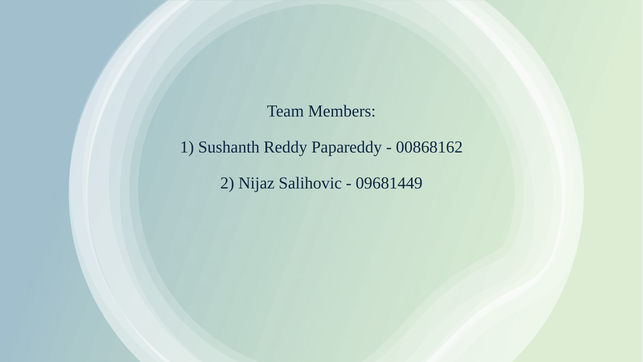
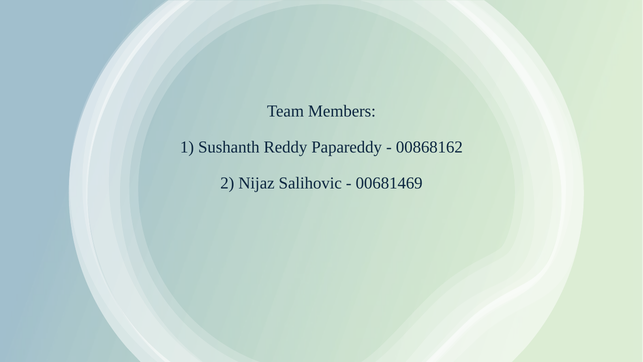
09681449: 09681449 -> 00681469
